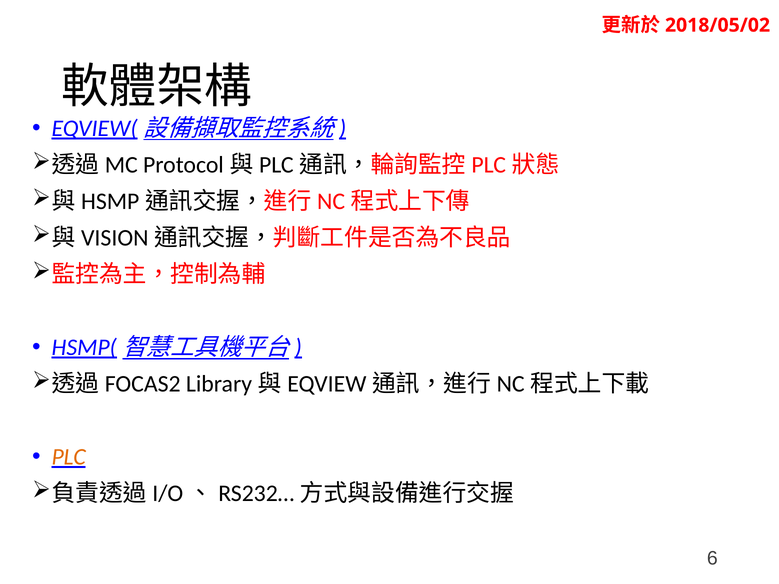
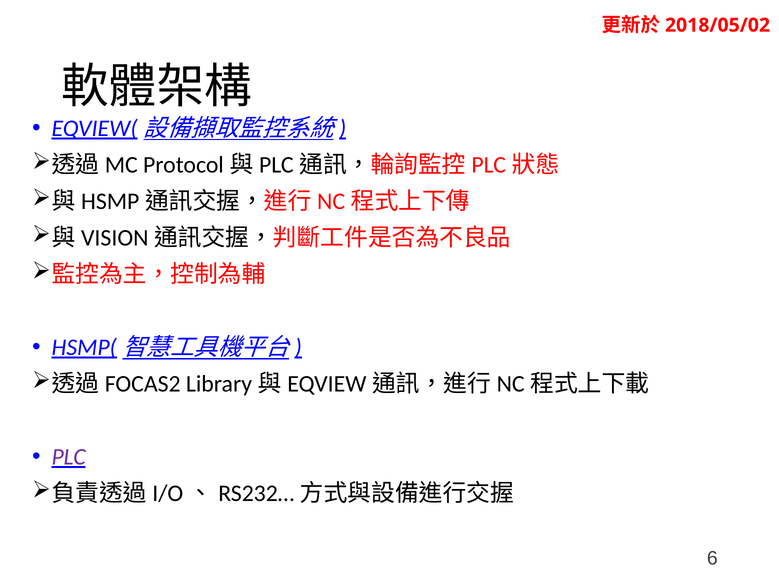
PLC colour: orange -> purple
